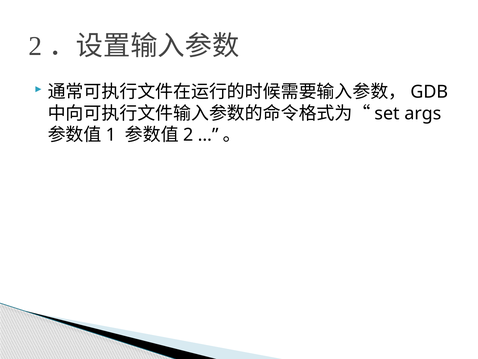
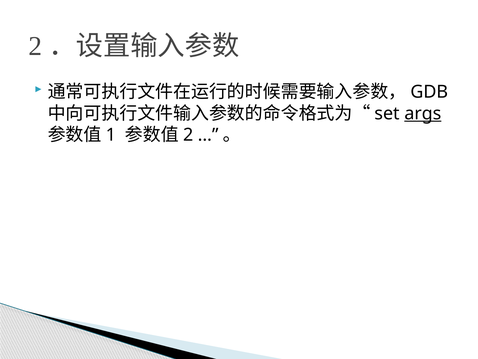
args underline: none -> present
